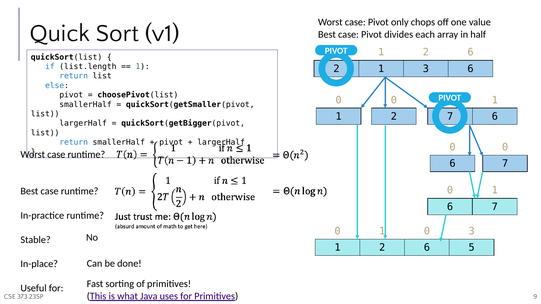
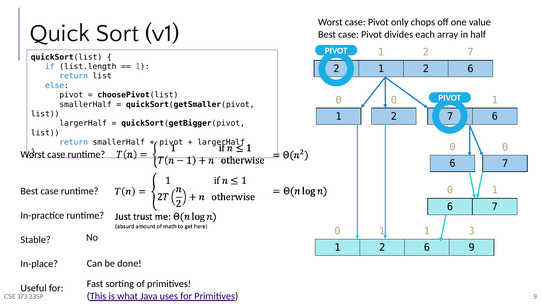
6 at (471, 52): 6 -> 7
2 1 3: 3 -> 2
0 at (427, 231): 0 -> 1
6 5: 5 -> 9
